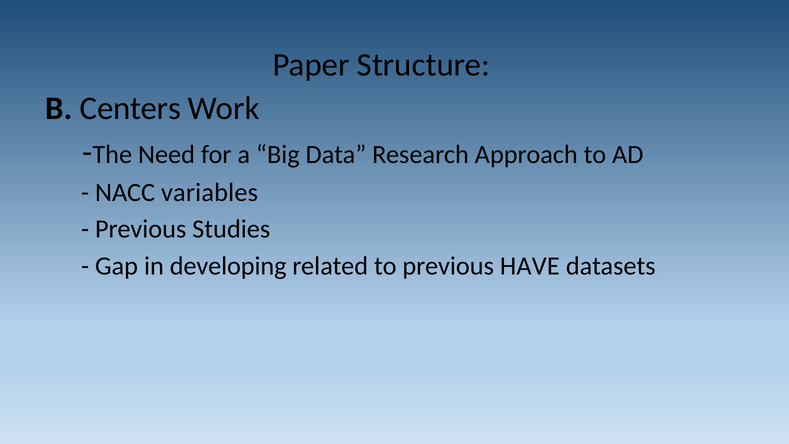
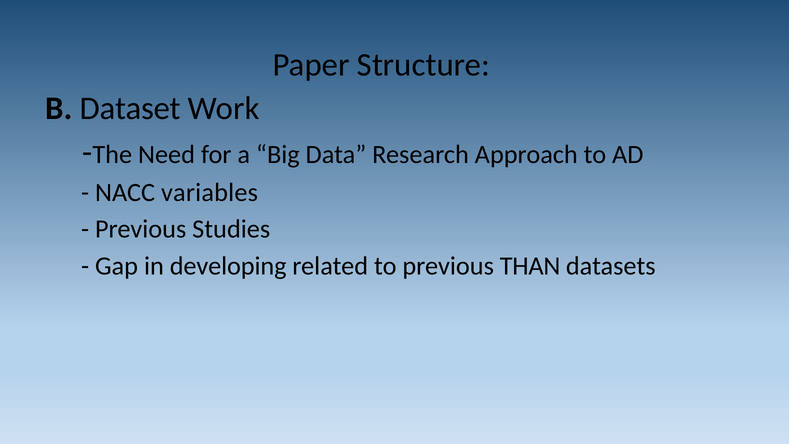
Centers: Centers -> Dataset
HAVE: HAVE -> THAN
